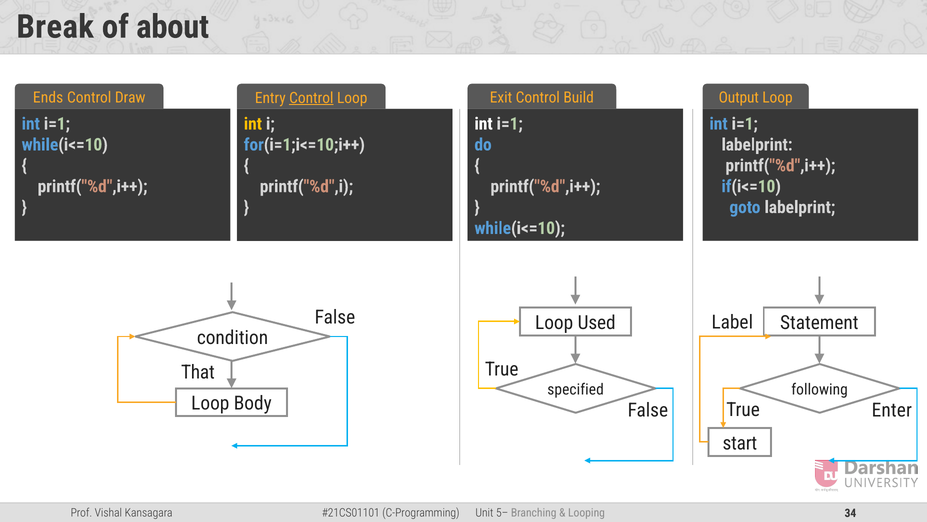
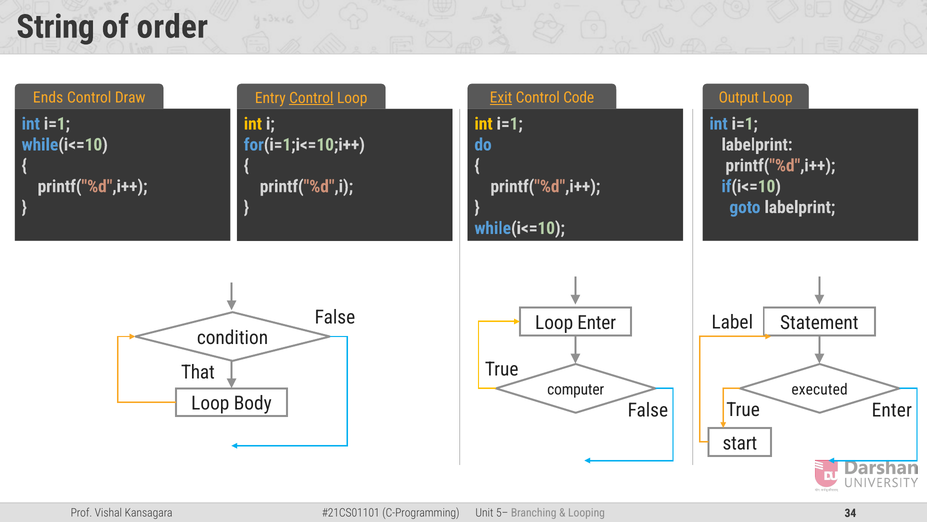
Break: Break -> String
about: about -> order
Exit underline: none -> present
Build: Build -> Code
int at (484, 124) colour: white -> yellow
Loop Used: Used -> Enter
specified: specified -> computer
following: following -> executed
